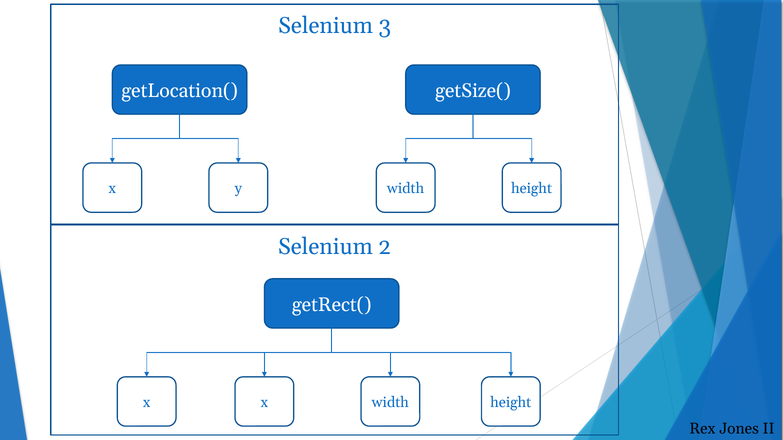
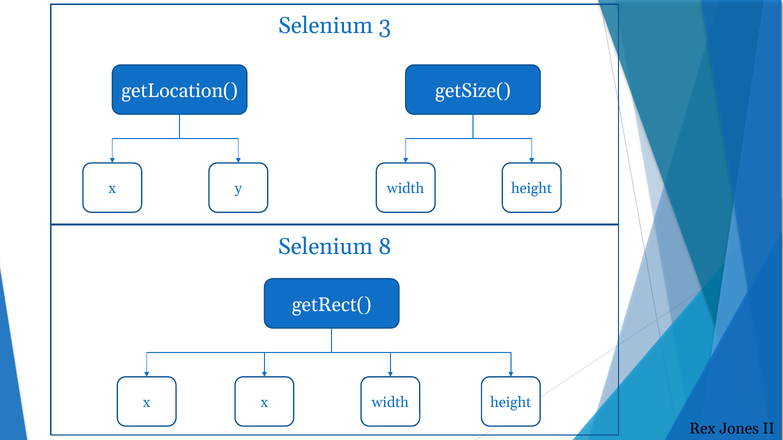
2: 2 -> 8
